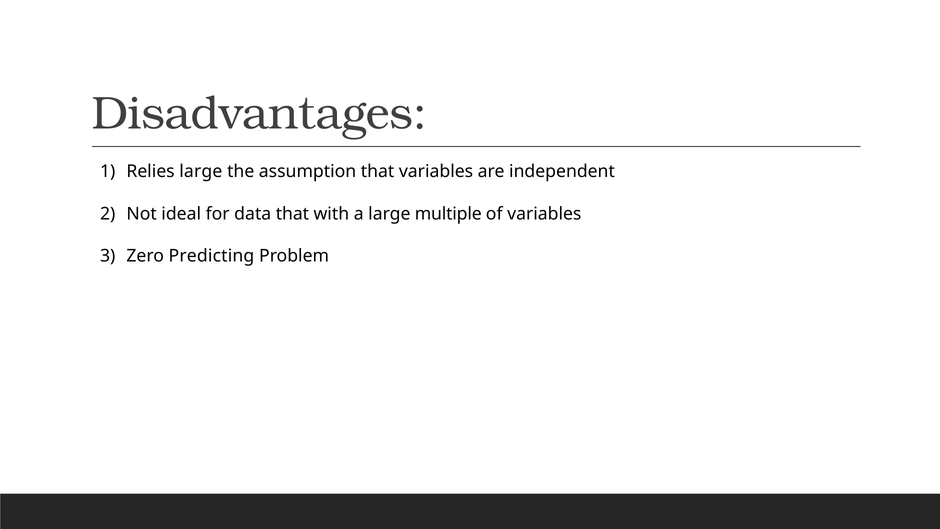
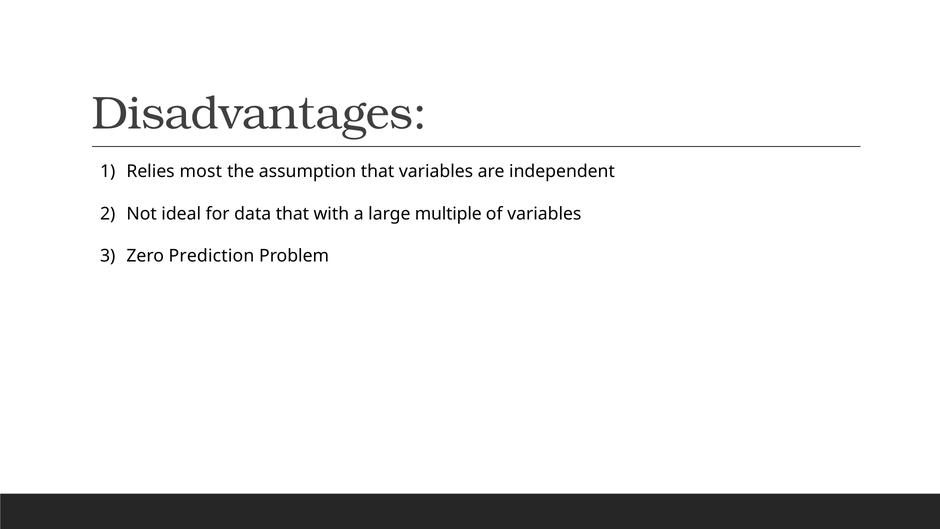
Relies large: large -> most
Predicting: Predicting -> Prediction
